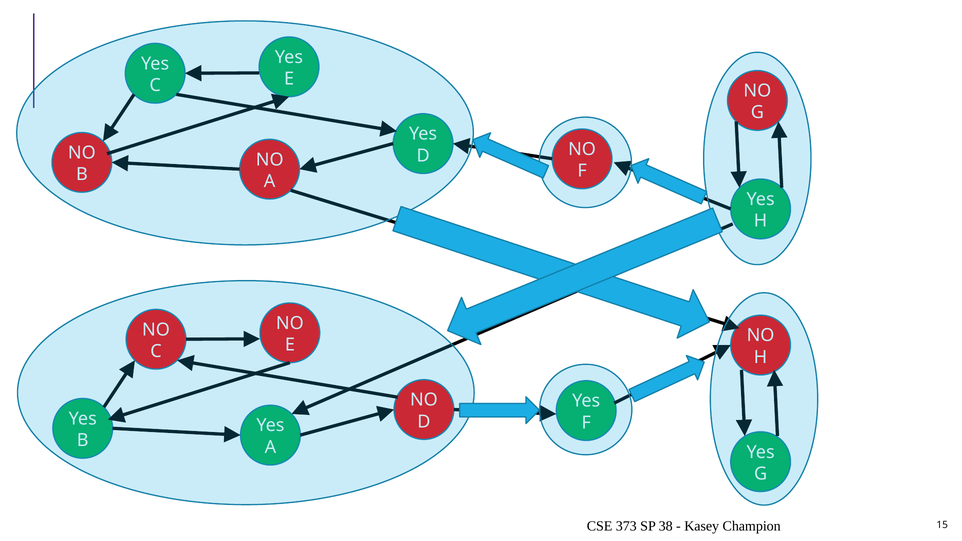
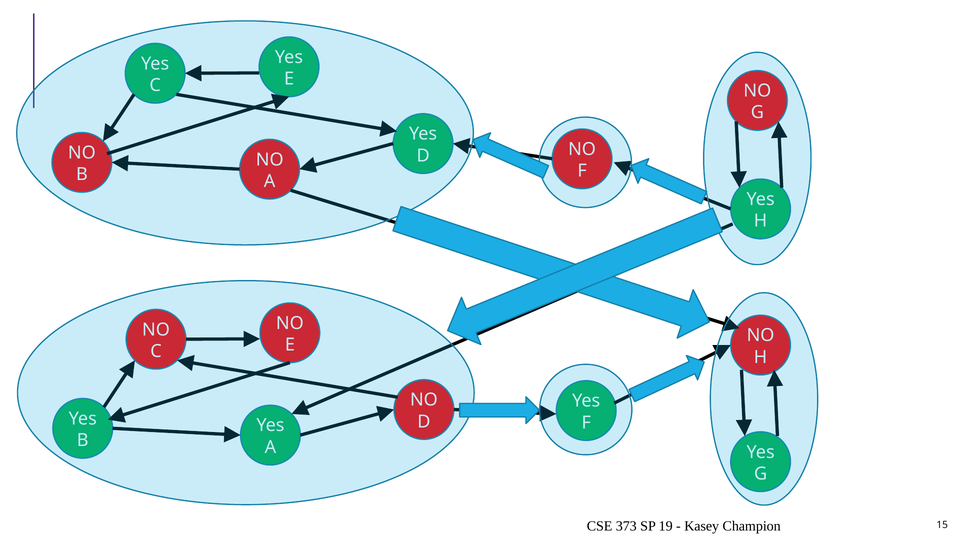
38: 38 -> 19
